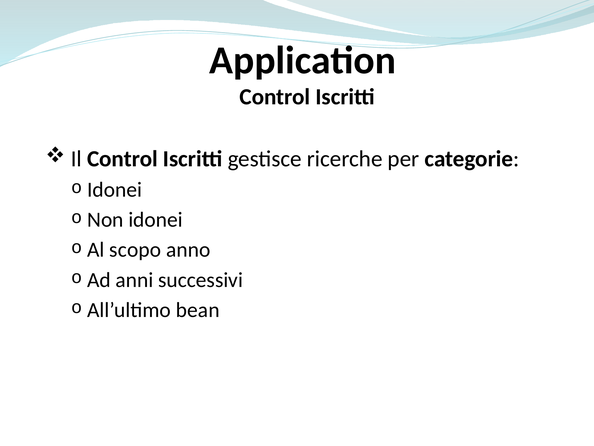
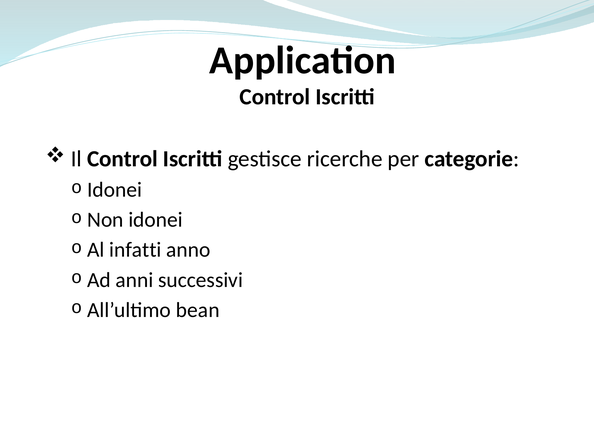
scopo: scopo -> infatti
